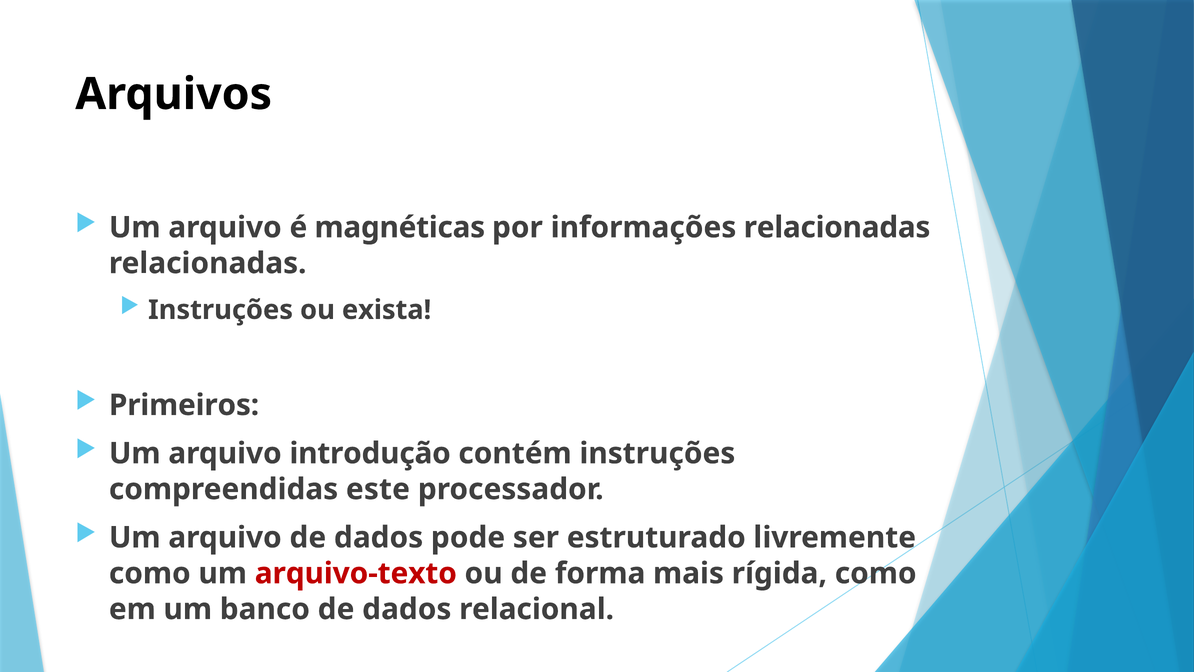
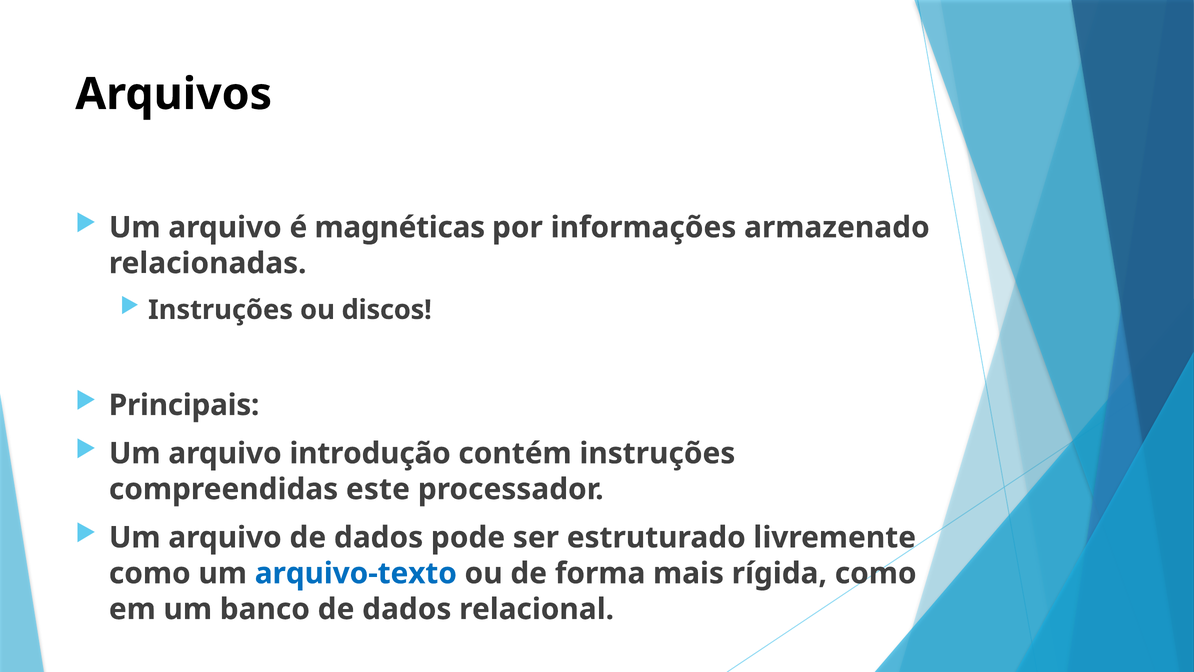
informações relacionadas: relacionadas -> armazenado
exista: exista -> discos
Primeiros: Primeiros -> Principais
arquivo-texto colour: red -> blue
